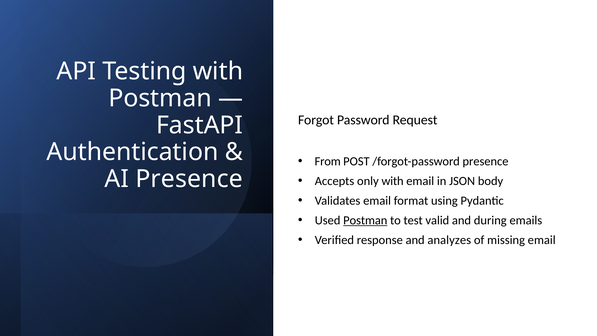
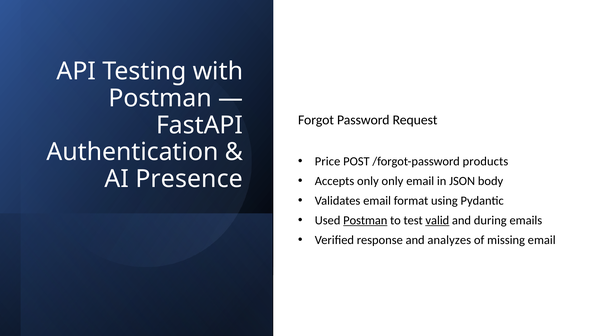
From: From -> Price
/forgot-password presence: presence -> products
only with: with -> only
valid underline: none -> present
